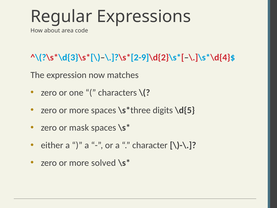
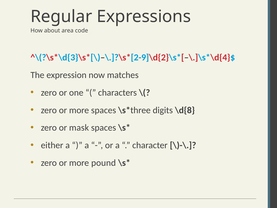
\d{5: \d{5 -> \d{8
solved: solved -> pound
